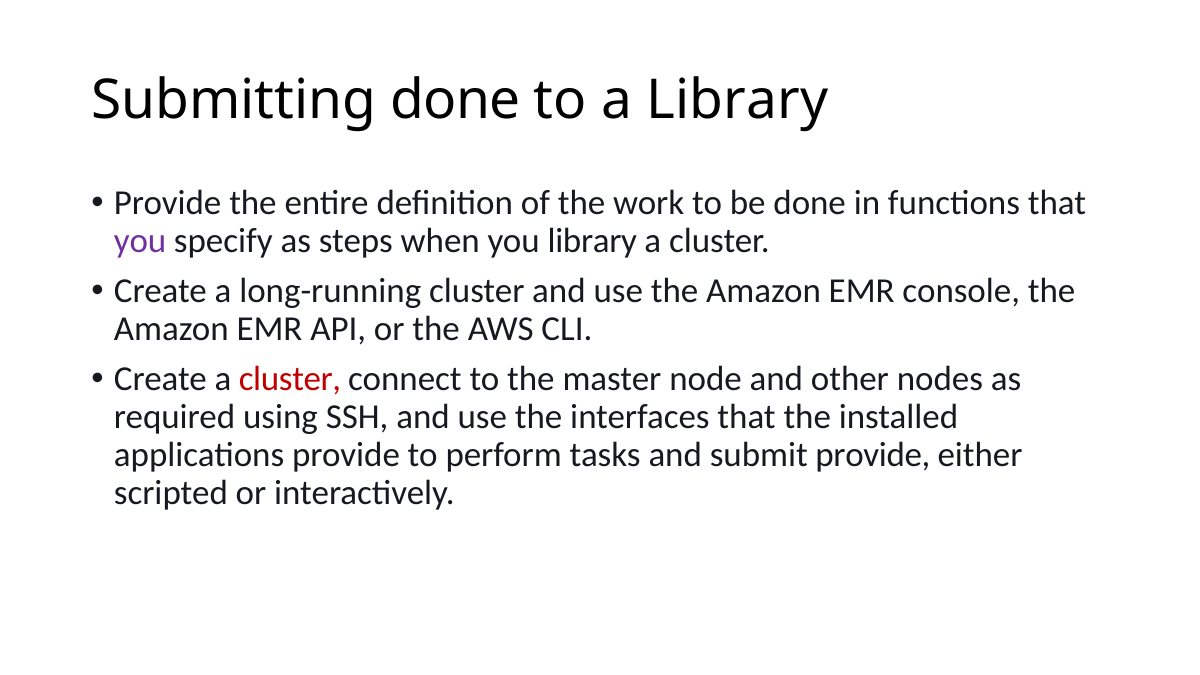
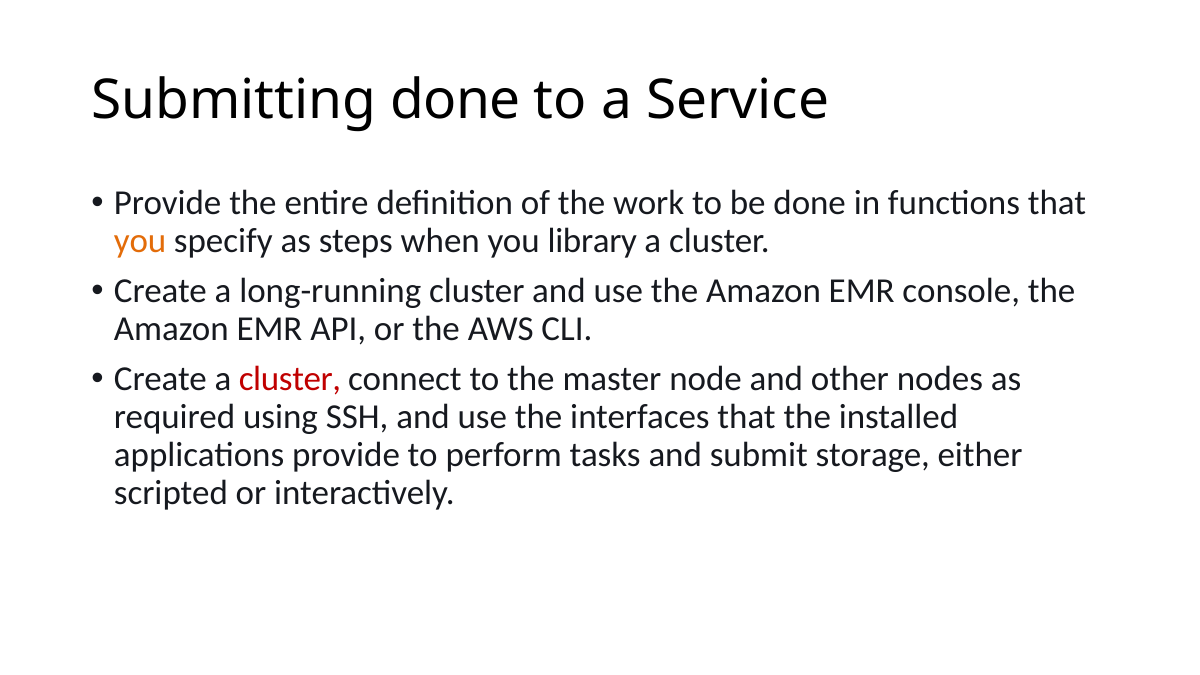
a Library: Library -> Service
you at (140, 241) colour: purple -> orange
submit provide: provide -> storage
